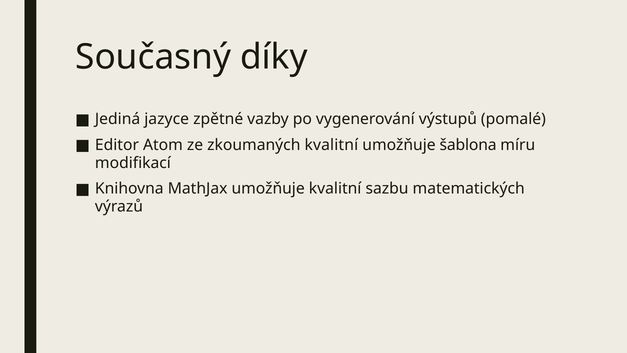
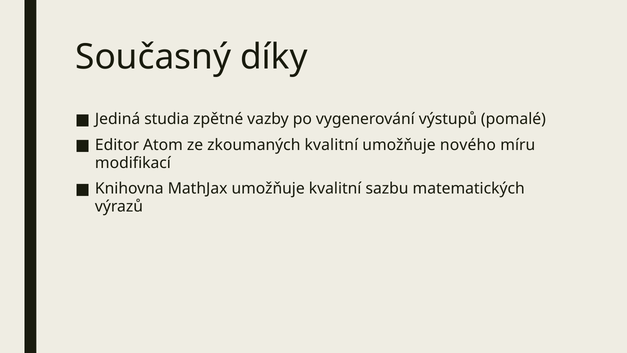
jazyce: jazyce -> studia
šablona: šablona -> nového
